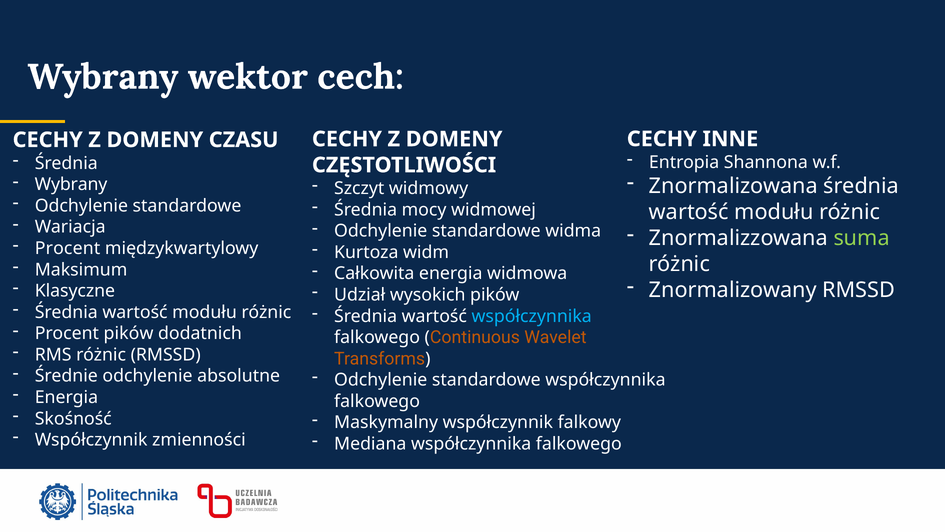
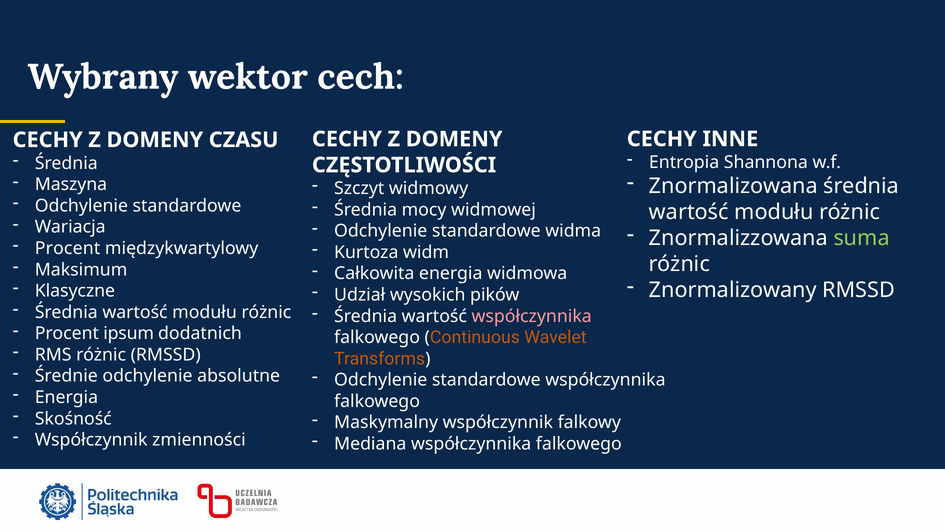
Wybrany at (71, 184): Wybrany -> Maszyna
współczynnika at (532, 316) colour: light blue -> pink
Procent pików: pików -> ipsum
